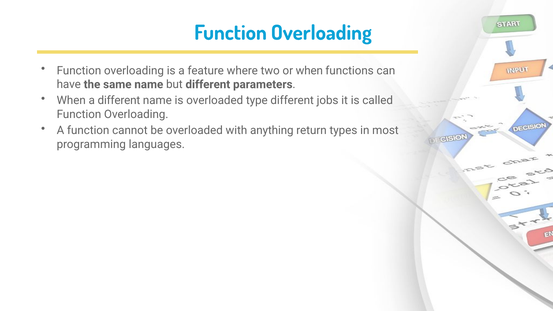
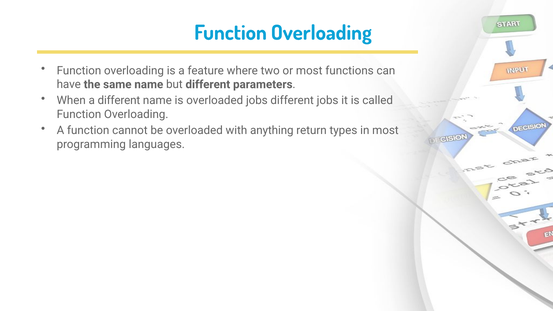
or when: when -> most
overloaded type: type -> jobs
